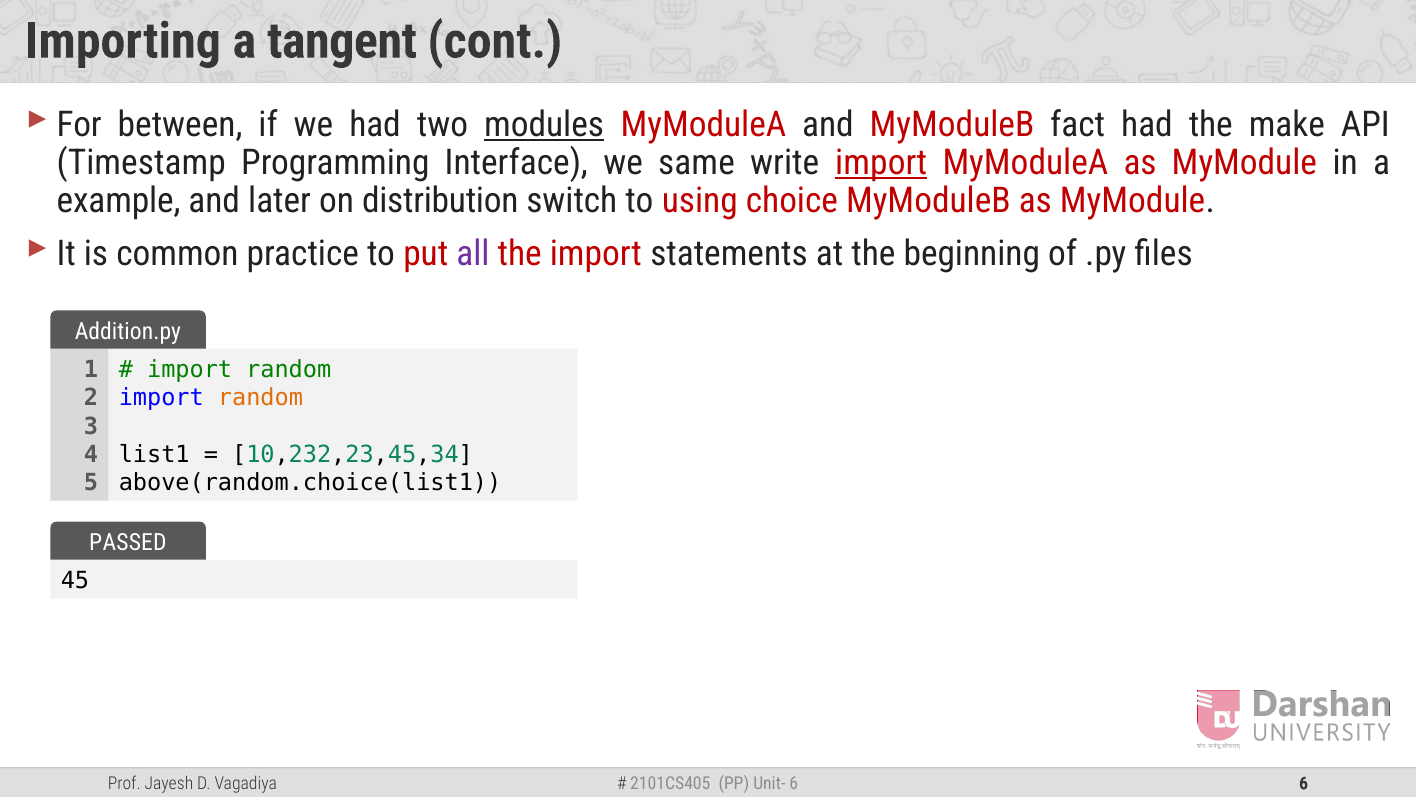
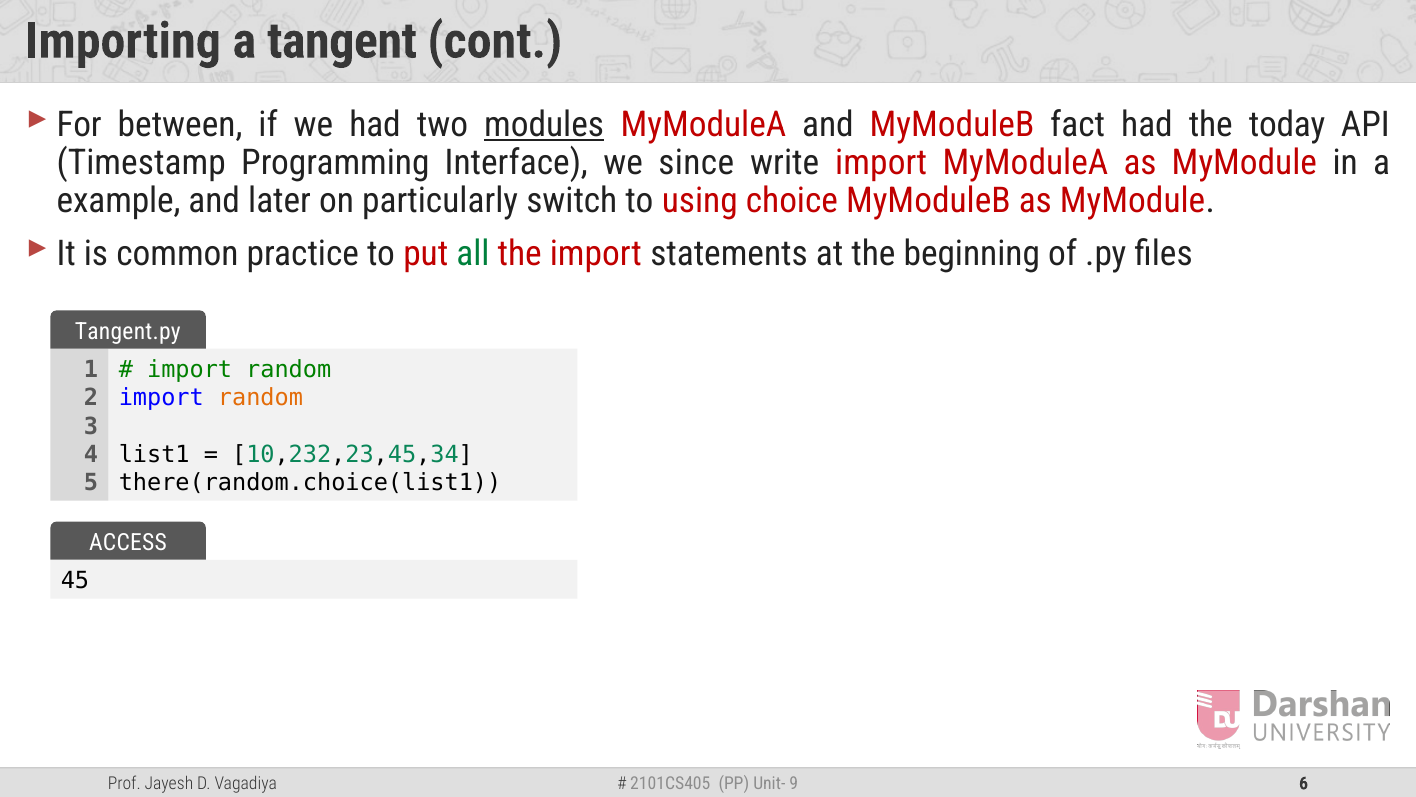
make: make -> today
same: same -> since
import at (881, 163) underline: present -> none
distribution: distribution -> particularly
all colour: purple -> green
Addition.py: Addition.py -> Tangent.py
above(random.choice(list1: above(random.choice(list1 -> there(random.choice(list1
PASSED: PASSED -> ACCESS
6 at (794, 783): 6 -> 9
